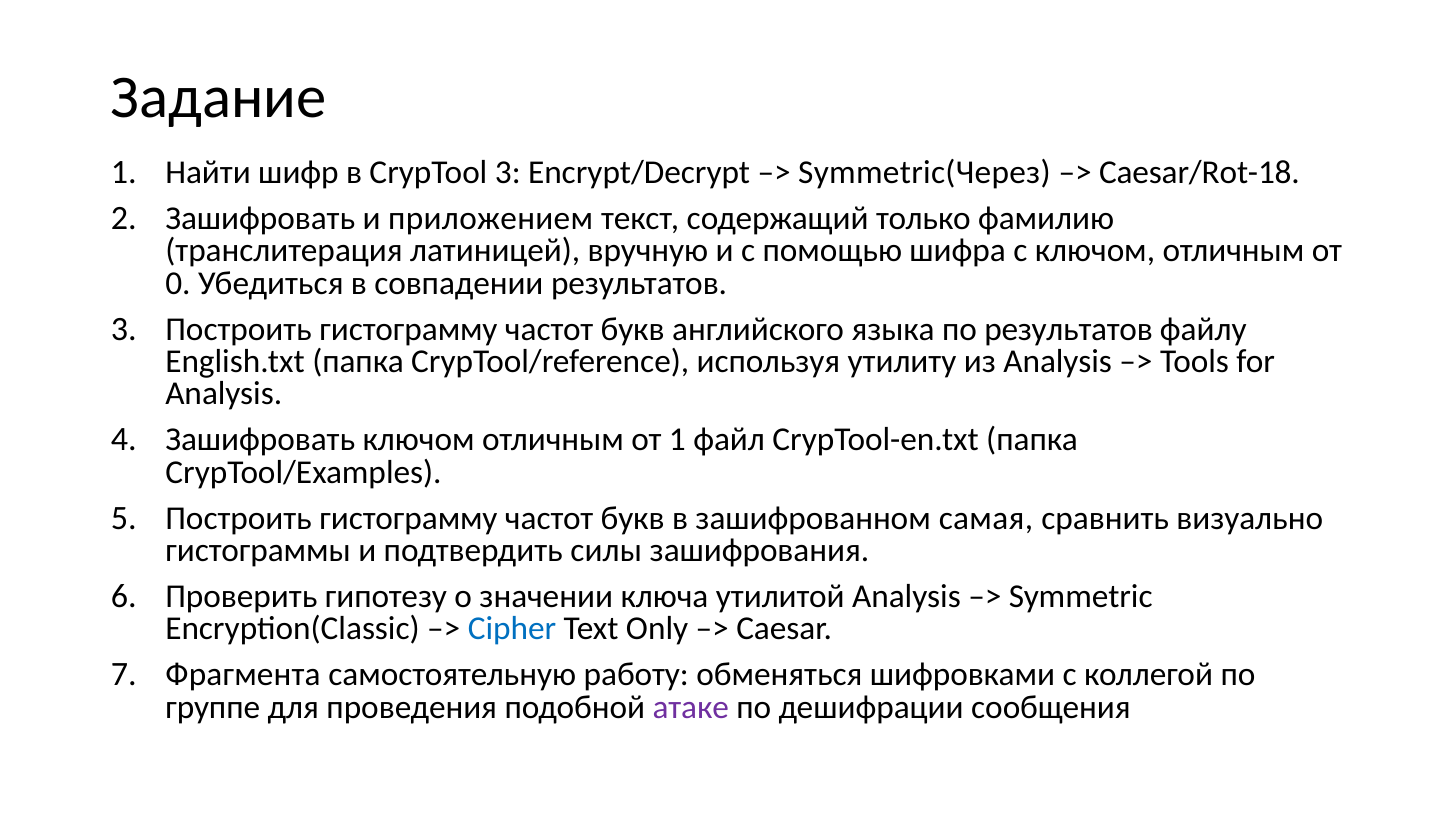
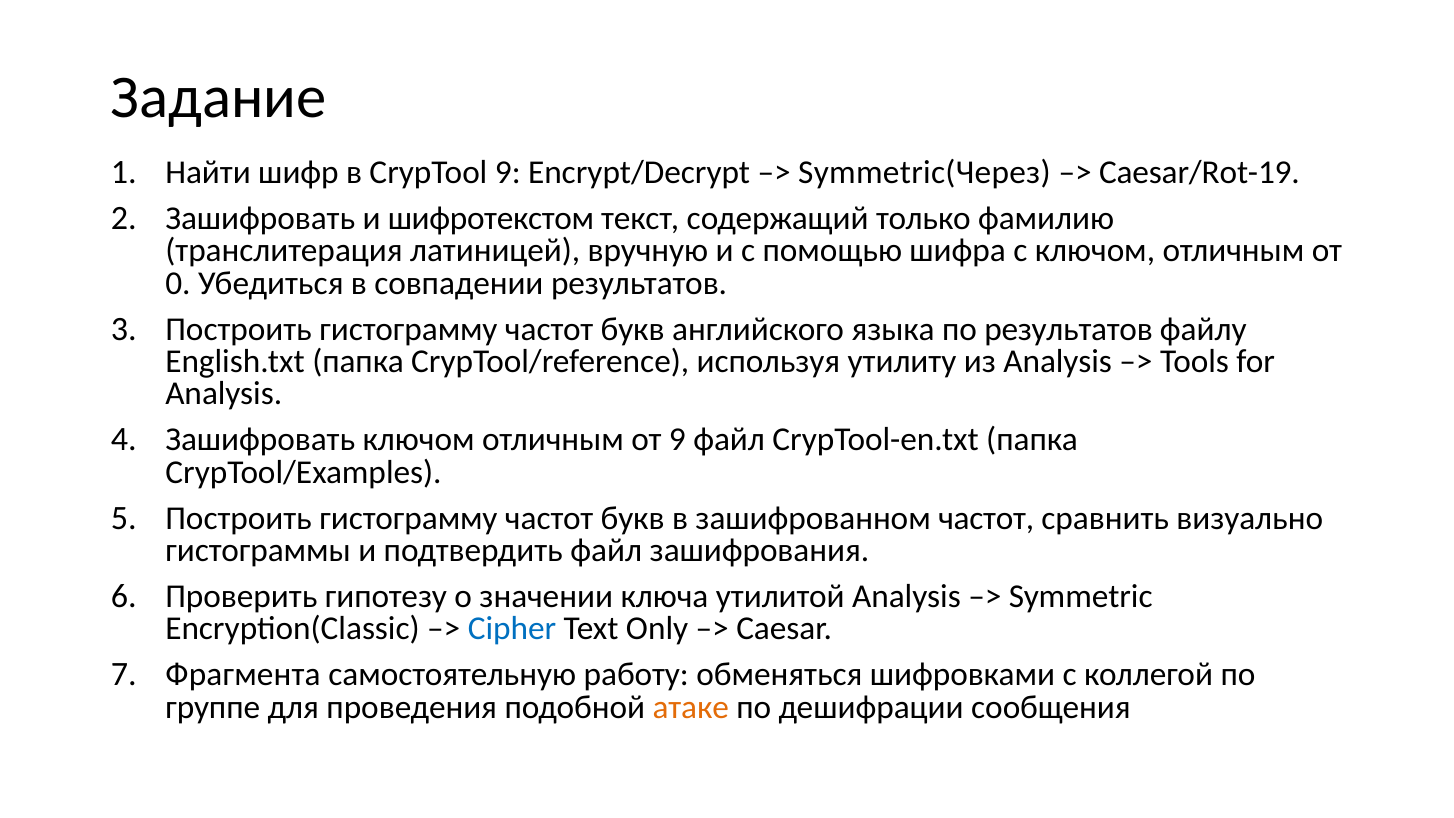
CrypTool 3: 3 -> 9
Caesar/Rot-18: Caesar/Rot-18 -> Caesar/Rot-19
приложением: приложением -> шифротекстом
от 1: 1 -> 9
зашифрованном самая: самая -> частот
подтвердить силы: силы -> файл
атаке colour: purple -> orange
